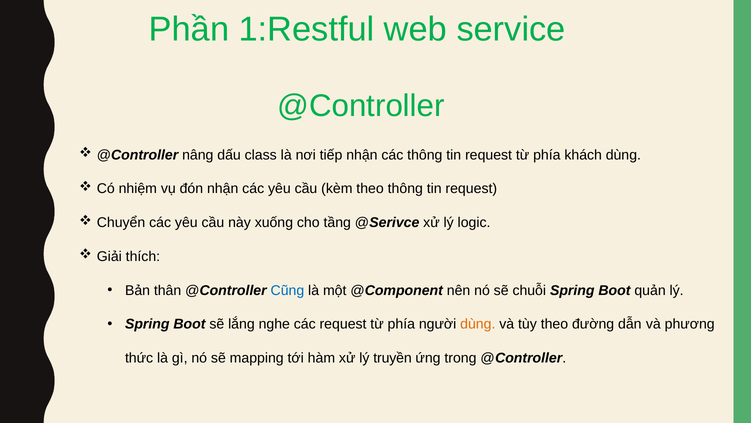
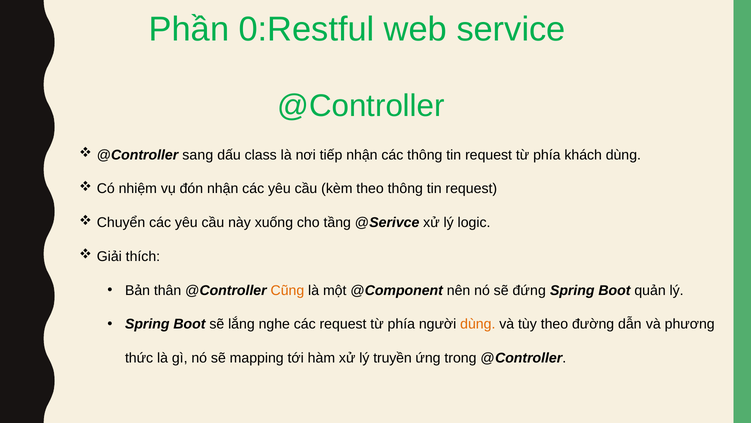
1:Restful: 1:Restful -> 0:Restful
nâng: nâng -> sang
Cũng colour: blue -> orange
chuỗi: chuỗi -> đứng
